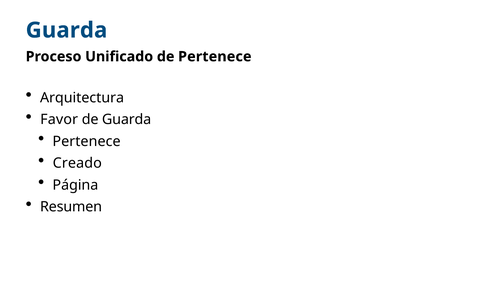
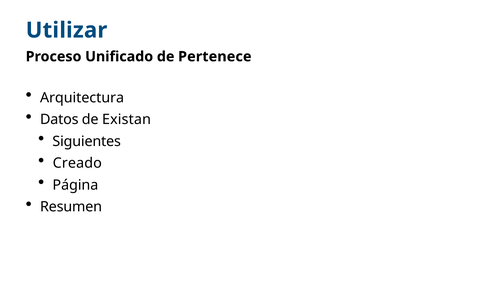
Guarda at (67, 30): Guarda -> Utilizar
Favor: Favor -> Datos
de Guarda: Guarda -> Existan
Pertenece at (87, 141): Pertenece -> Siguientes
